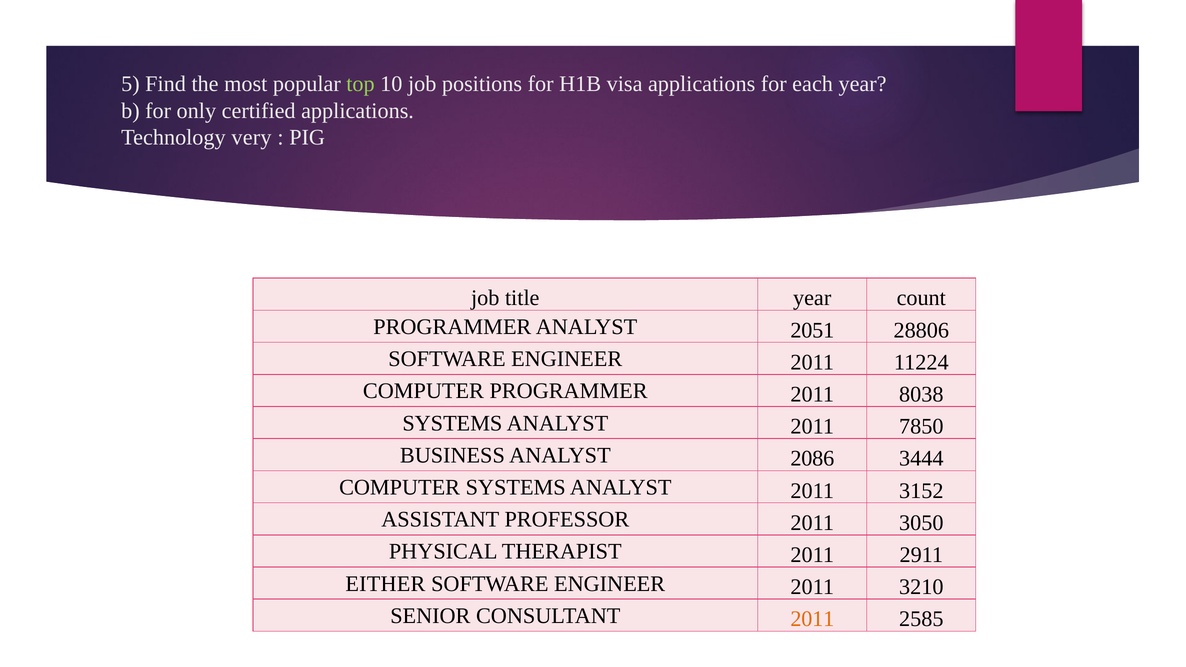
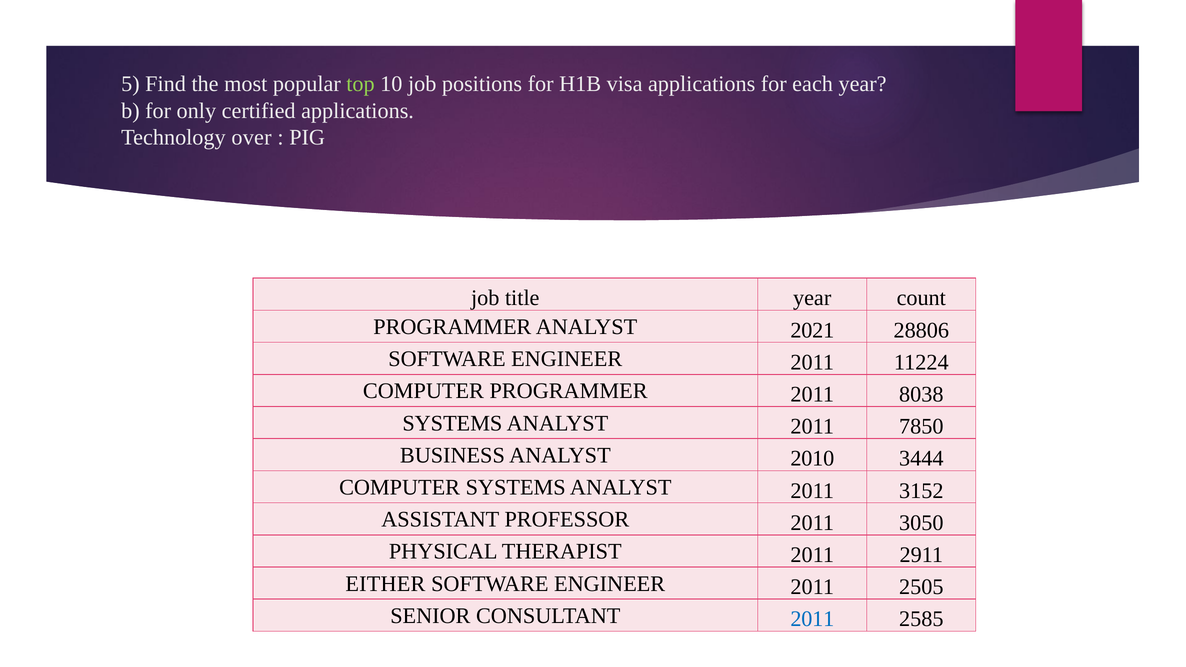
very: very -> over
2051: 2051 -> 2021
2086: 2086 -> 2010
3210: 3210 -> 2505
2011 at (812, 619) colour: orange -> blue
